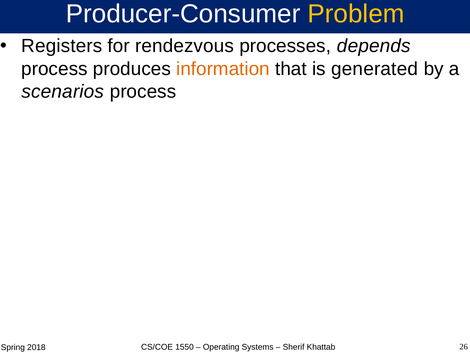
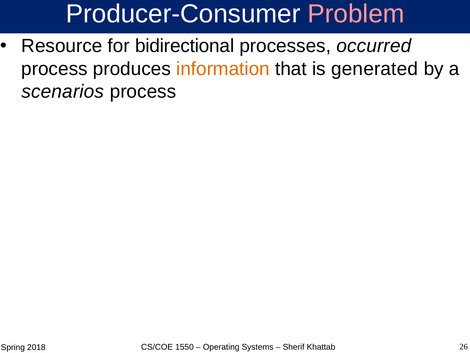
Problem colour: yellow -> pink
Registers: Registers -> Resource
rendezvous: rendezvous -> bidirectional
depends: depends -> occurred
